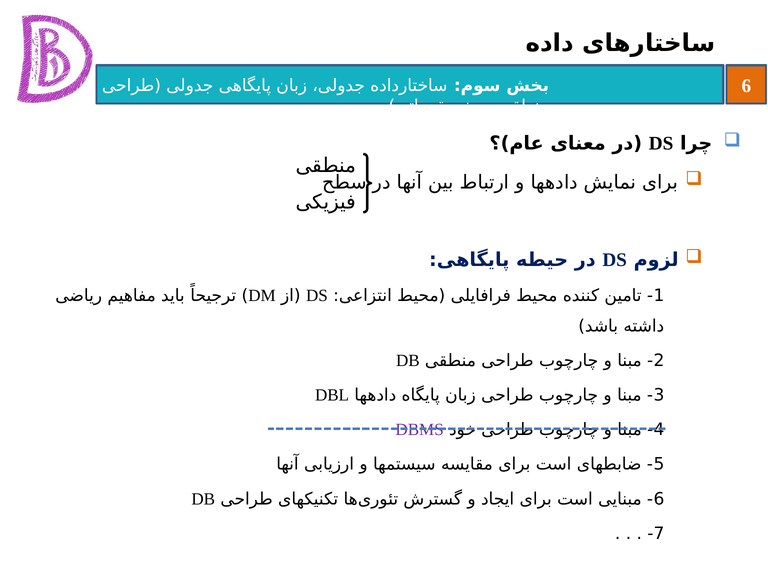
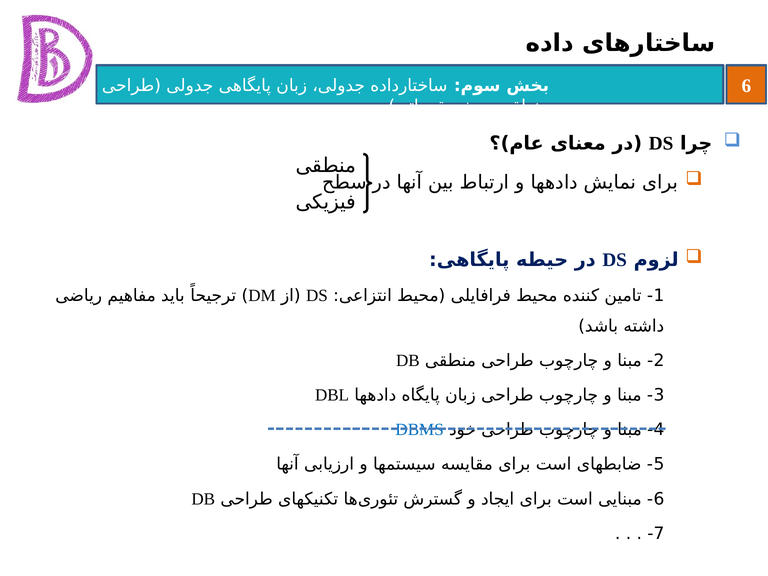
DBMS colour: purple -> blue
